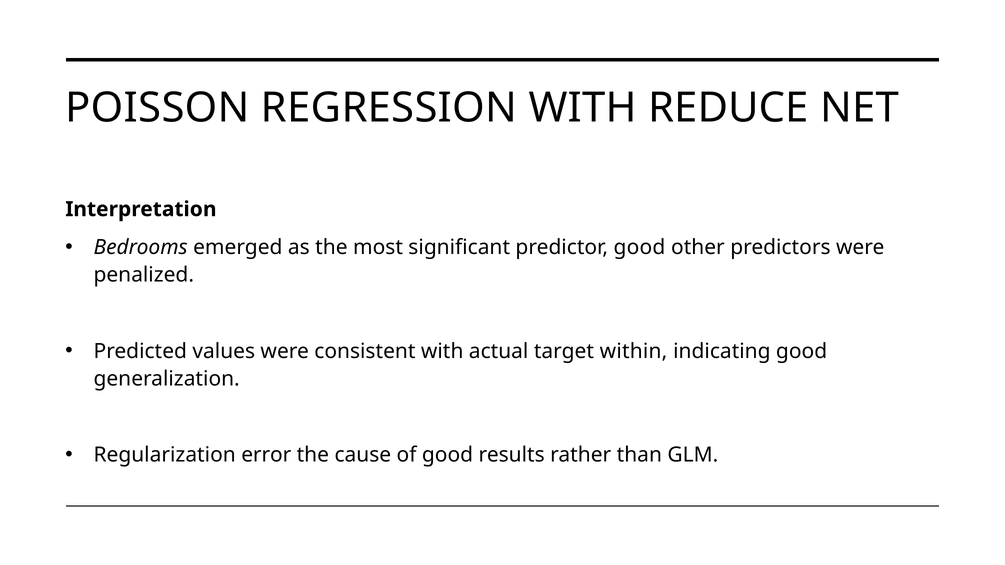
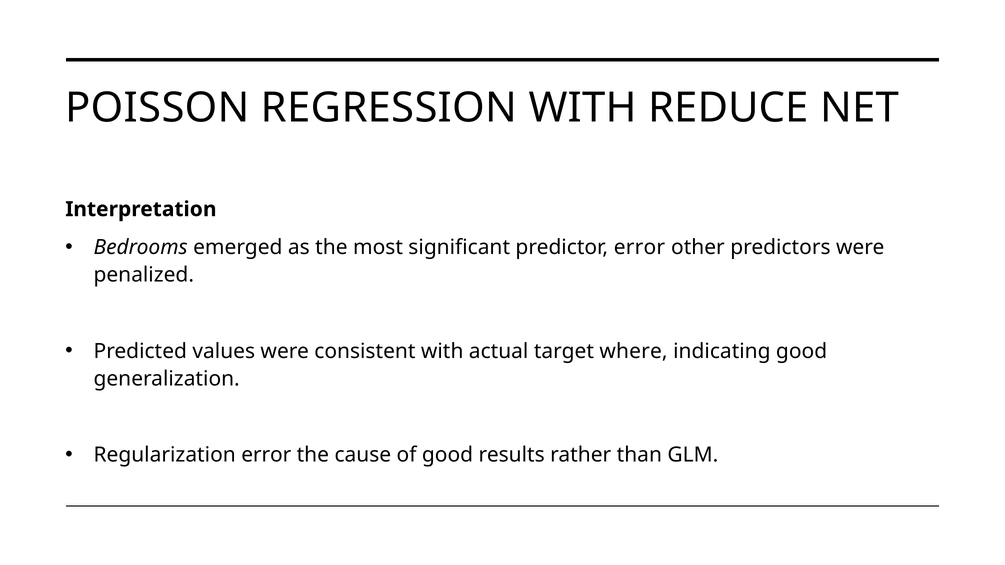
predictor good: good -> error
within: within -> where
